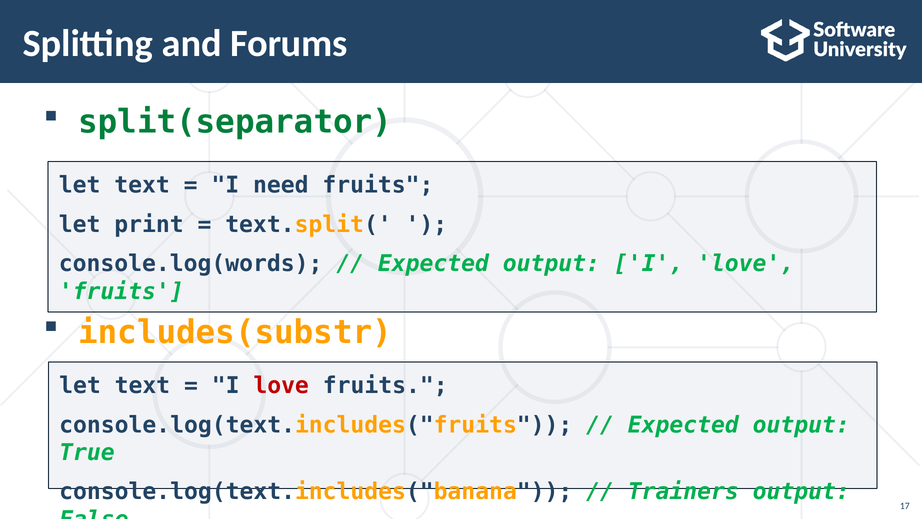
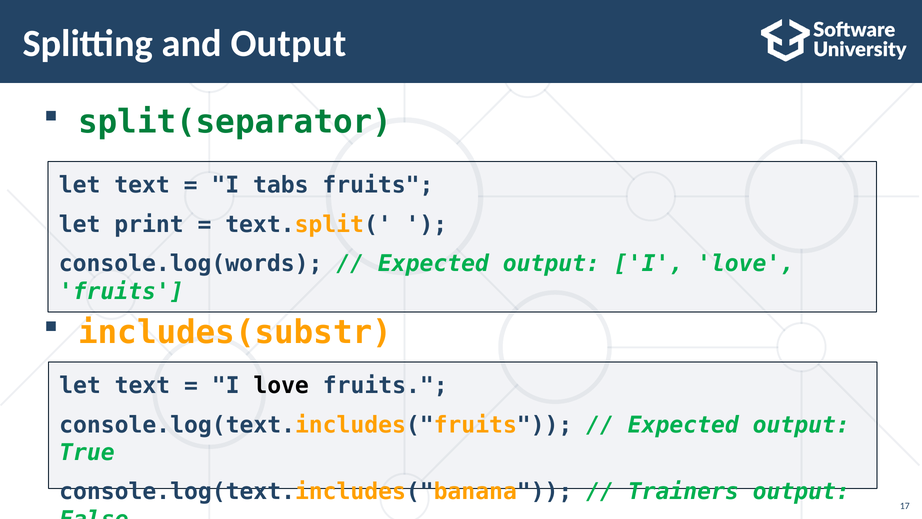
and Forums: Forums -> Output
need: need -> tabs
love at (281, 385) colour: red -> black
